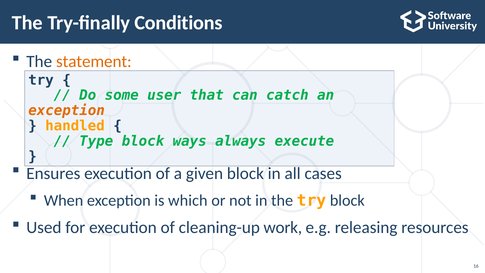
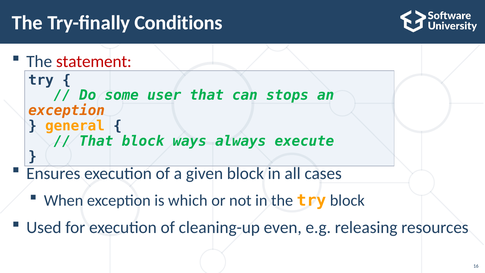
statement colour: orange -> red
catch: catch -> stops
handled: handled -> general
Type at (96, 141): Type -> That
work: work -> even
